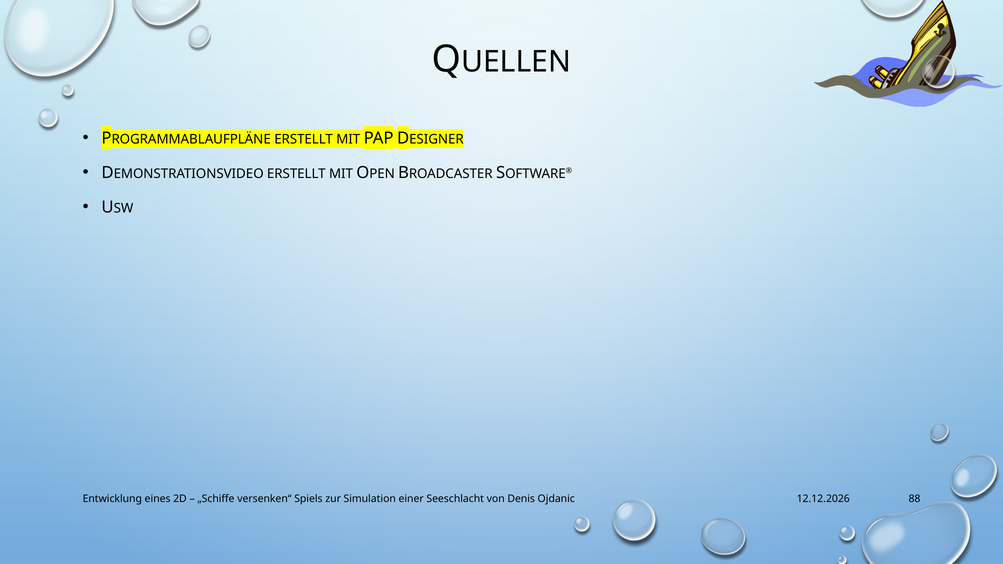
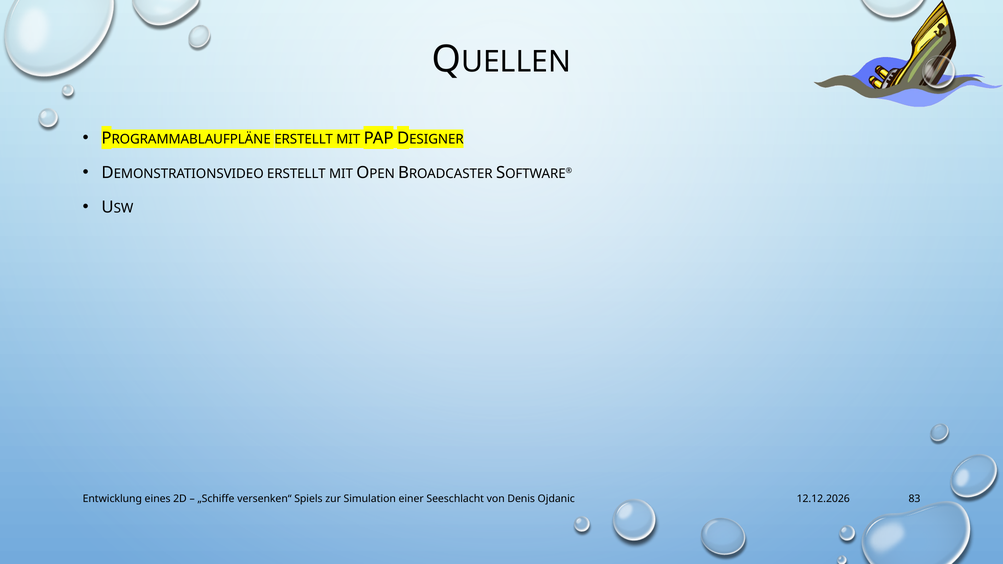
88: 88 -> 83
